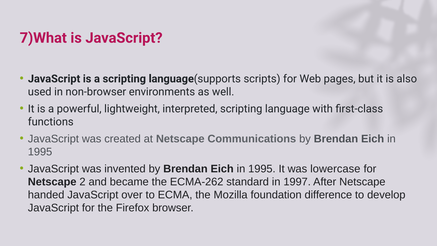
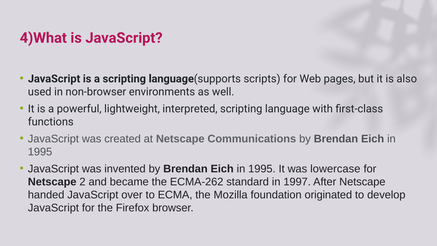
7)What: 7)What -> 4)What
difference: difference -> originated
